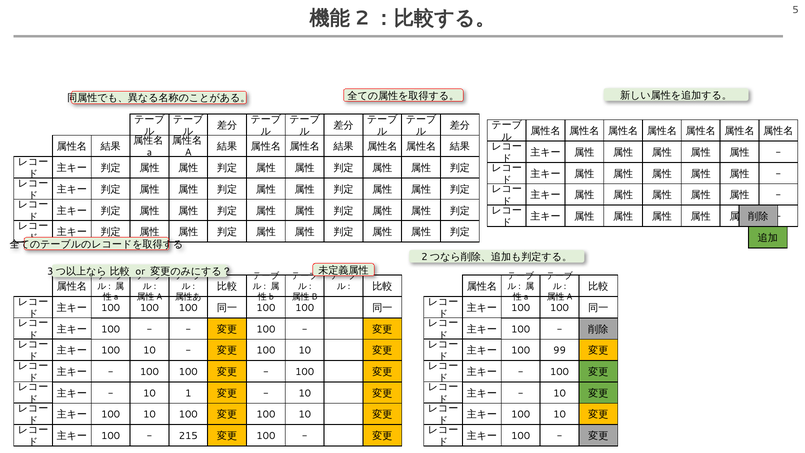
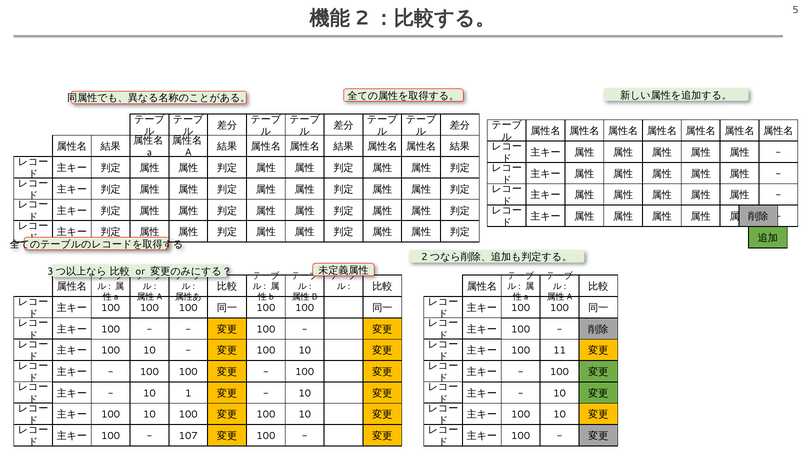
99: 99 -> 11
215: 215 -> 107
